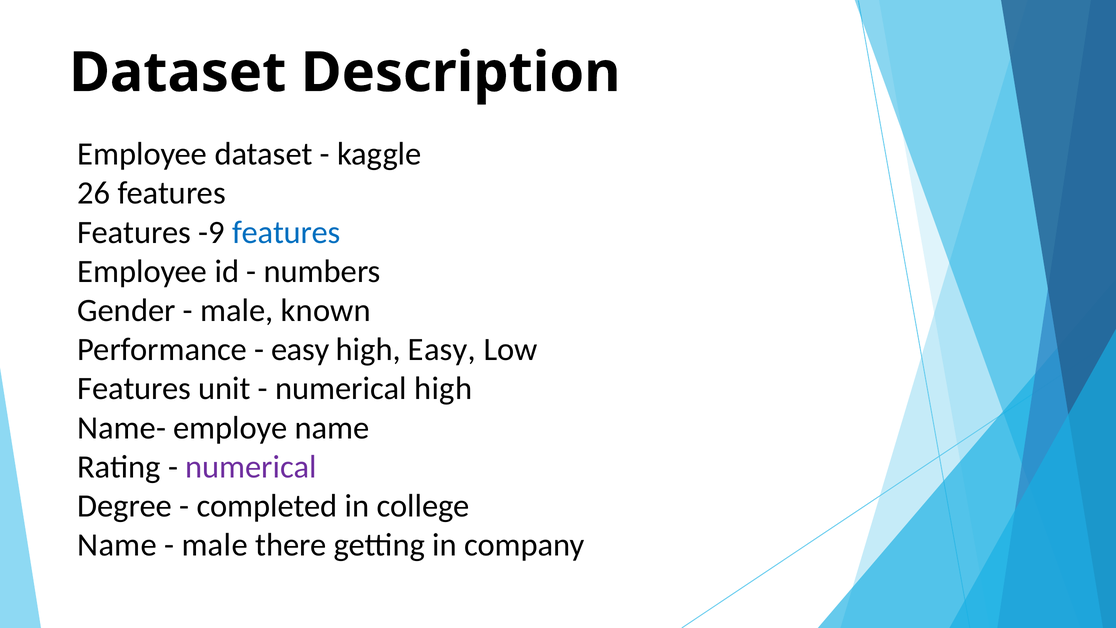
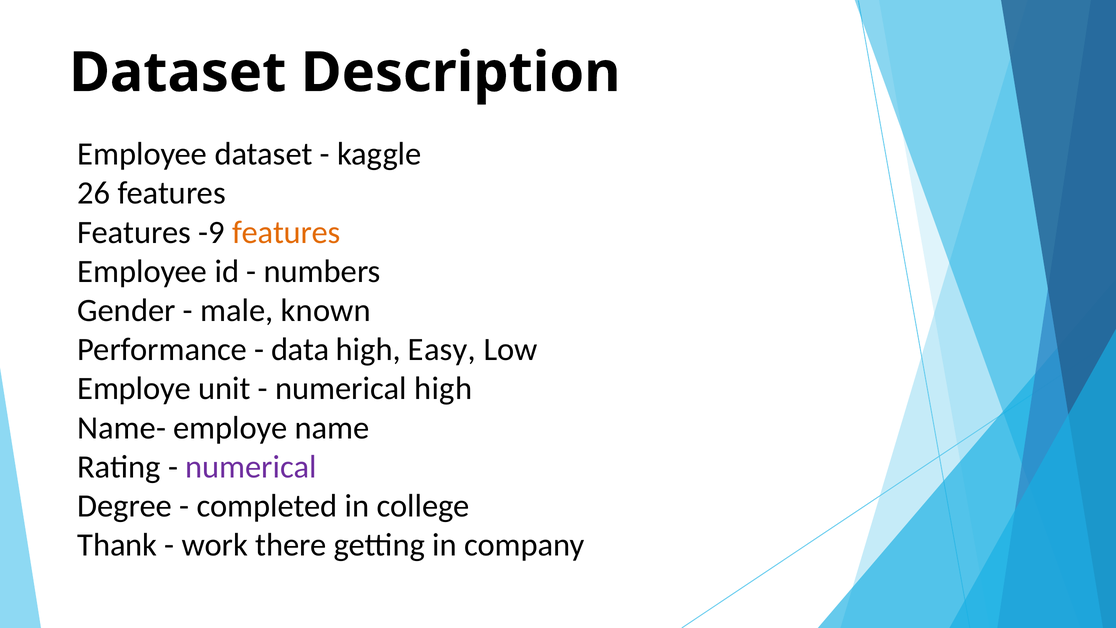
features at (286, 232) colour: blue -> orange
easy at (300, 349): easy -> data
Features at (134, 389): Features -> Employe
Name at (117, 545): Name -> Thank
male at (215, 545): male -> work
